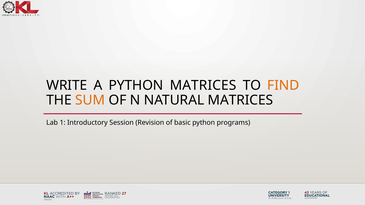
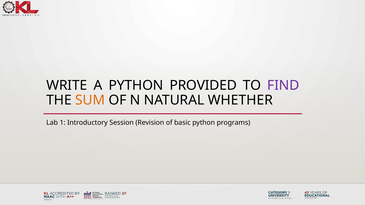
PYTHON MATRICES: MATRICES -> PROVIDED
FIND colour: orange -> purple
NATURAL MATRICES: MATRICES -> WHETHER
